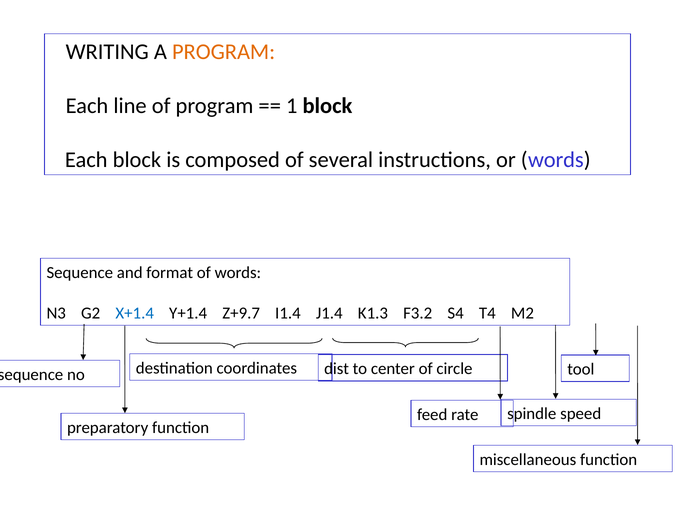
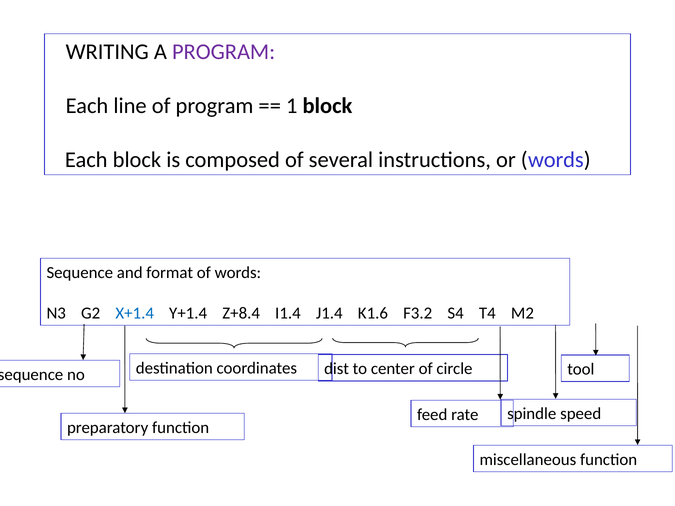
PROGRAM at (224, 52) colour: orange -> purple
Z+9.7: Z+9.7 -> Z+8.4
K1.3: K1.3 -> K1.6
